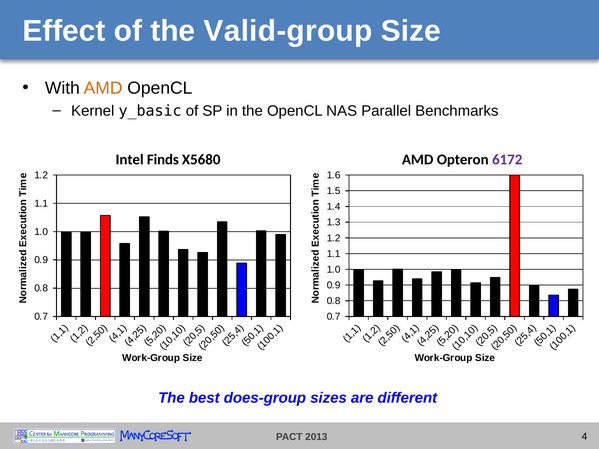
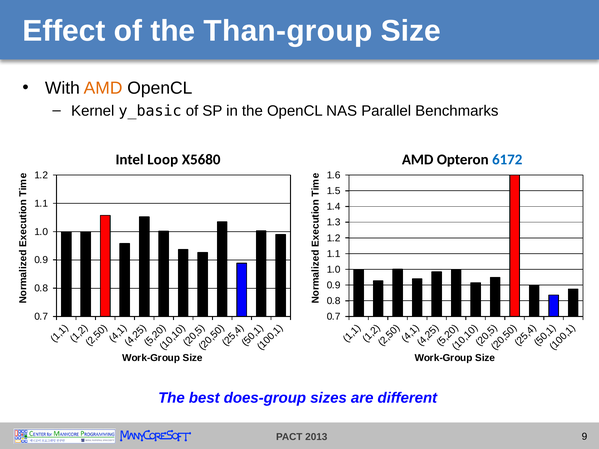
Valid-group: Valid-group -> Than-group
Finds: Finds -> Loop
6172 colour: purple -> blue
4 at (585, 437): 4 -> 9
